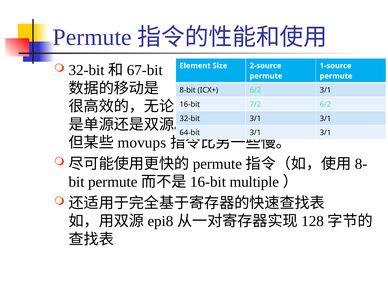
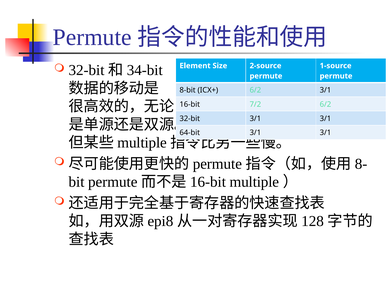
67-bit: 67-bit -> 34-bit
movups at (142, 143): movups -> multiple
